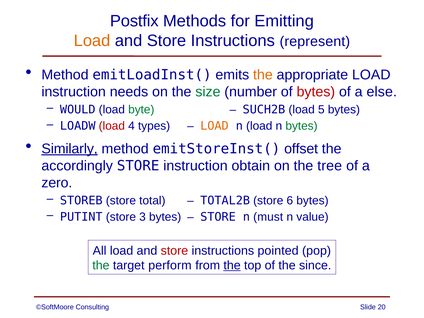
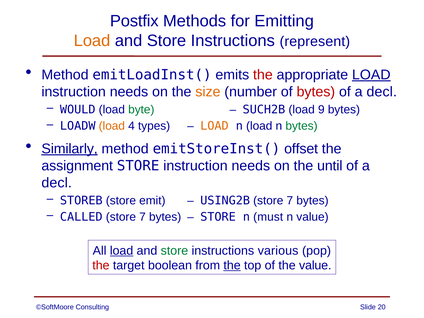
the at (263, 75) colour: orange -> red
LOAD at (371, 75) underline: none -> present
size colour: green -> orange
else at (382, 92): else -> decl
5: 5 -> 9
load at (112, 126) colour: red -> orange
accordingly: accordingly -> assignment
STORE instruction obtain: obtain -> needs
tree: tree -> until
zero at (57, 183): zero -> decl
total: total -> emit
TOTAL2B: TOTAL2B -> USING2B
6 at (290, 200): 6 -> 7
PUTINT: PUTINT -> CALLED
3 at (143, 217): 3 -> 7
load at (122, 251) underline: none -> present
store at (174, 251) colour: red -> green
pointed: pointed -> various
the at (101, 265) colour: green -> red
perform: perform -> boolean
the since: since -> value
